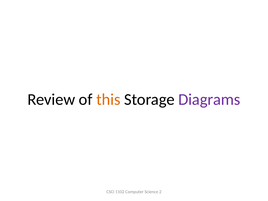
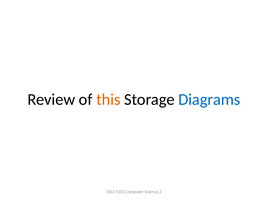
Diagrams colour: purple -> blue
